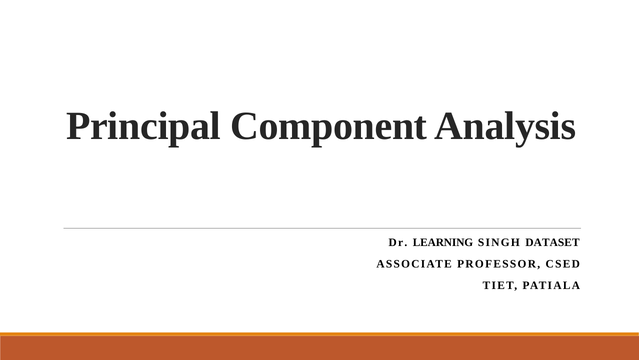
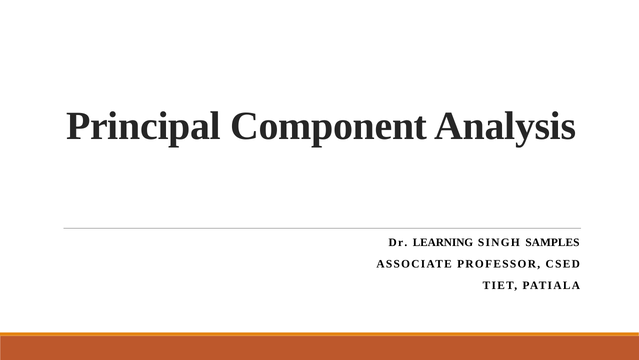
DATASET: DATASET -> SAMPLES
